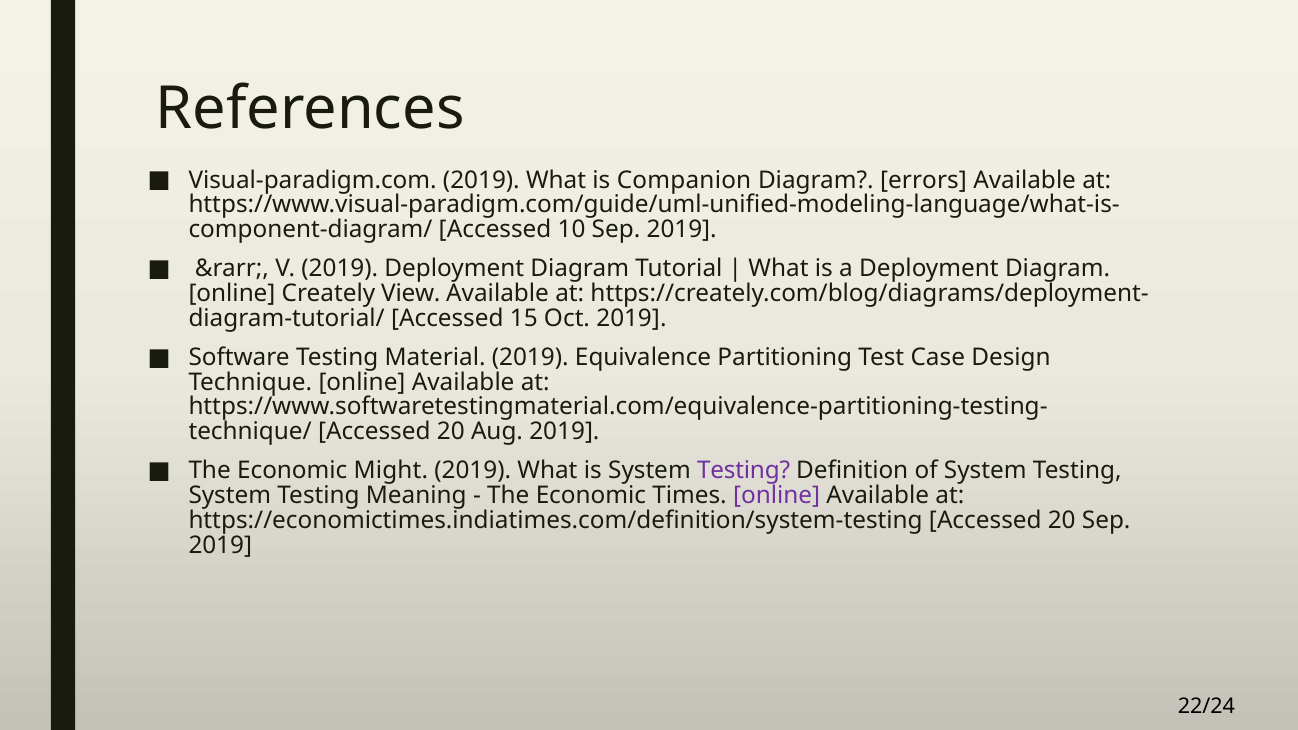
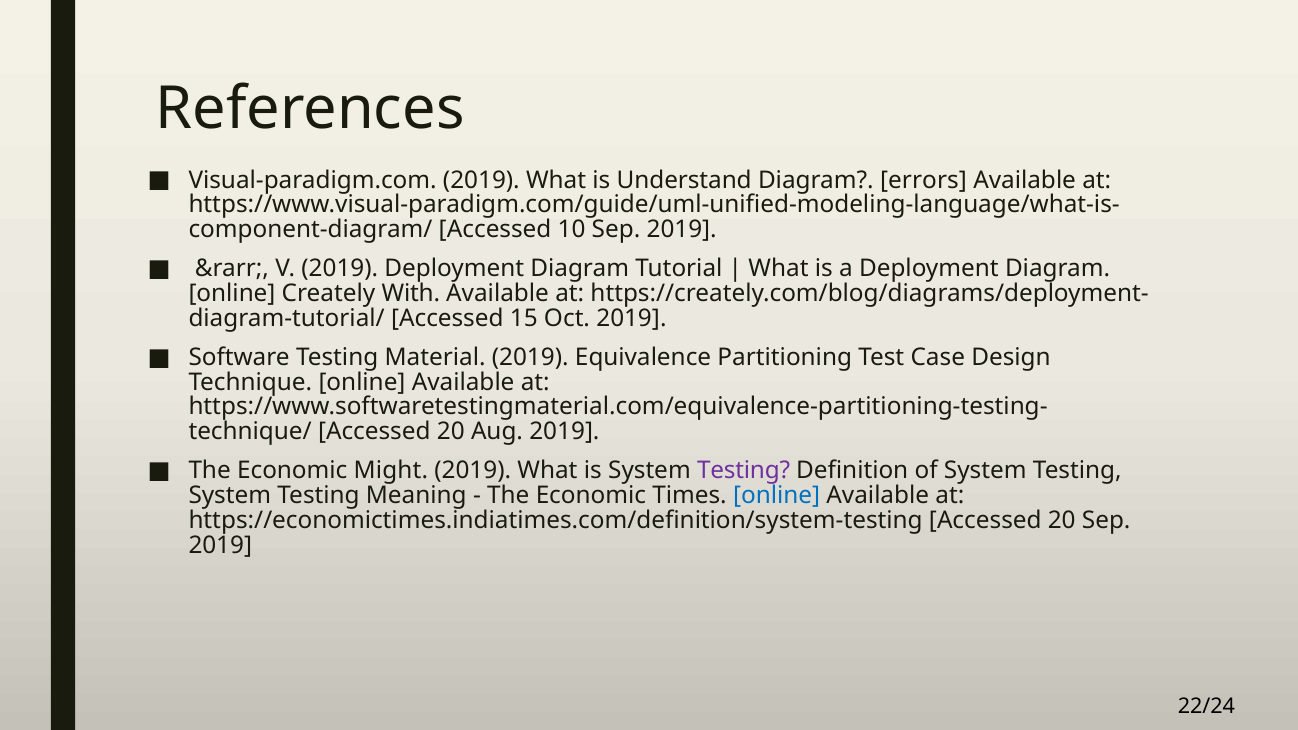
Companion: Companion -> Understand
View: View -> With
online at (777, 496) colour: purple -> blue
